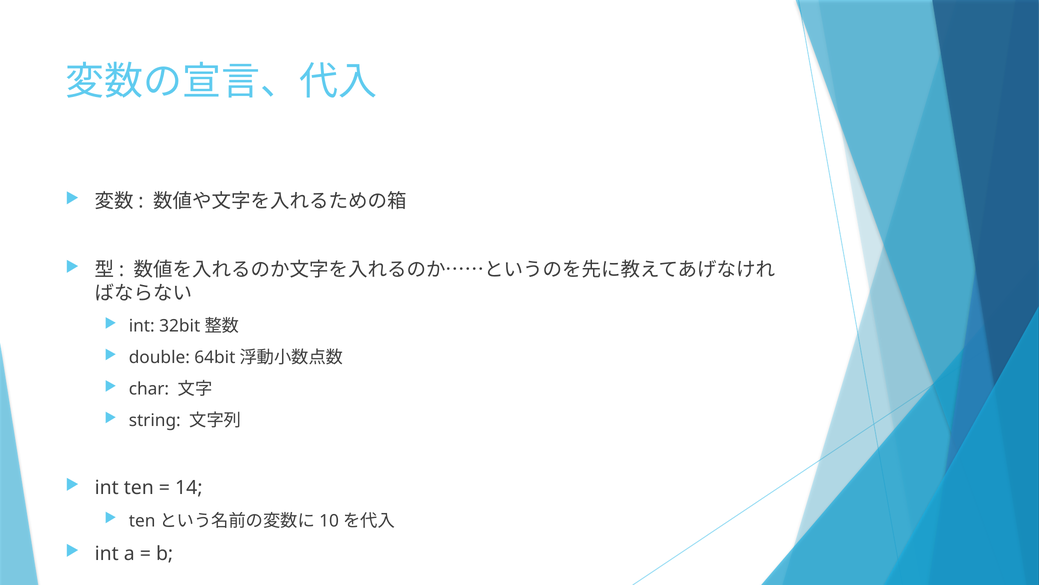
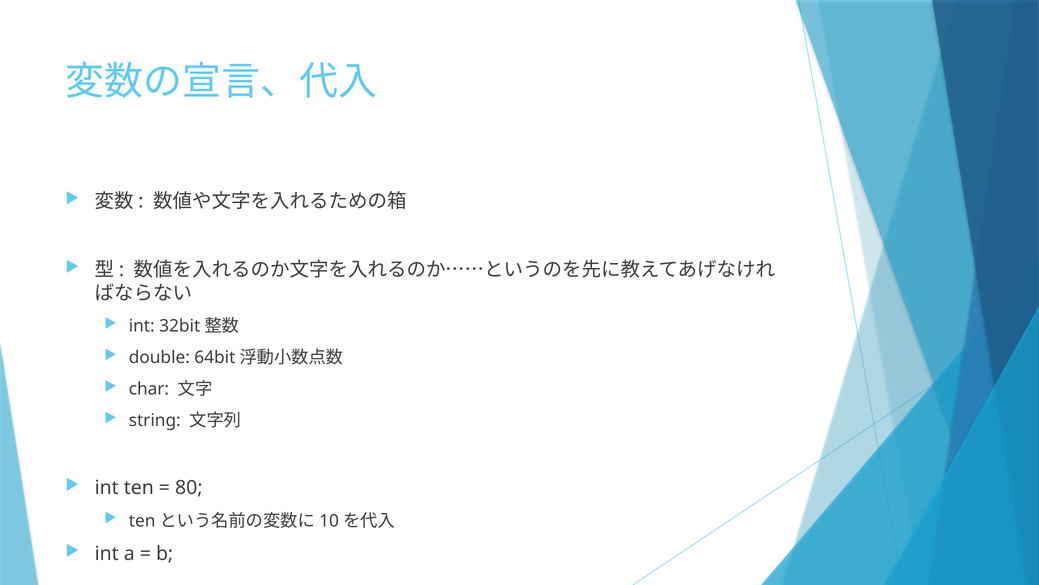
14: 14 -> 80
